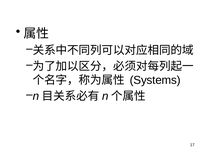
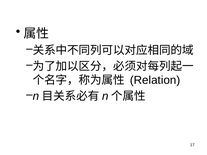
Systems: Systems -> Relation
